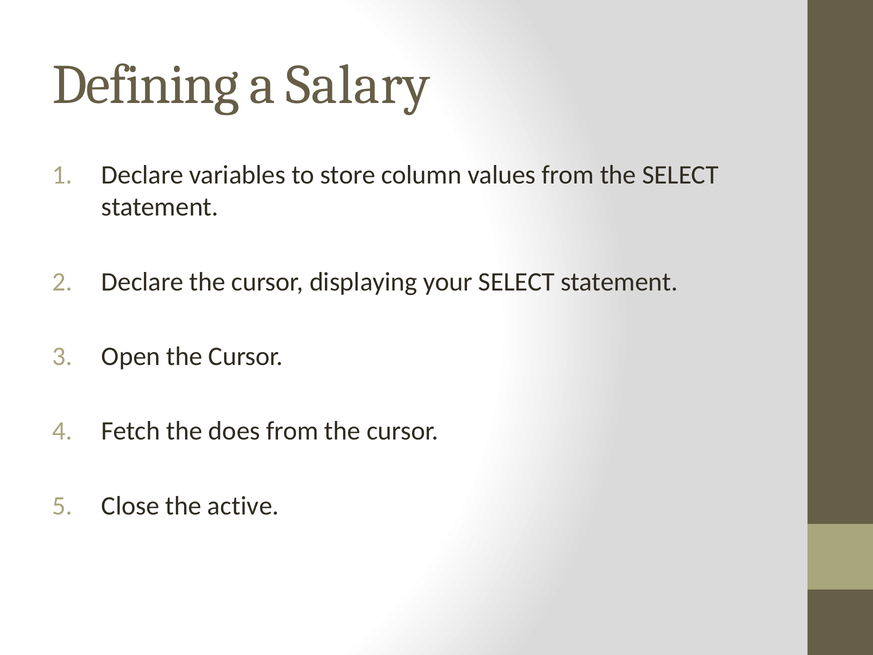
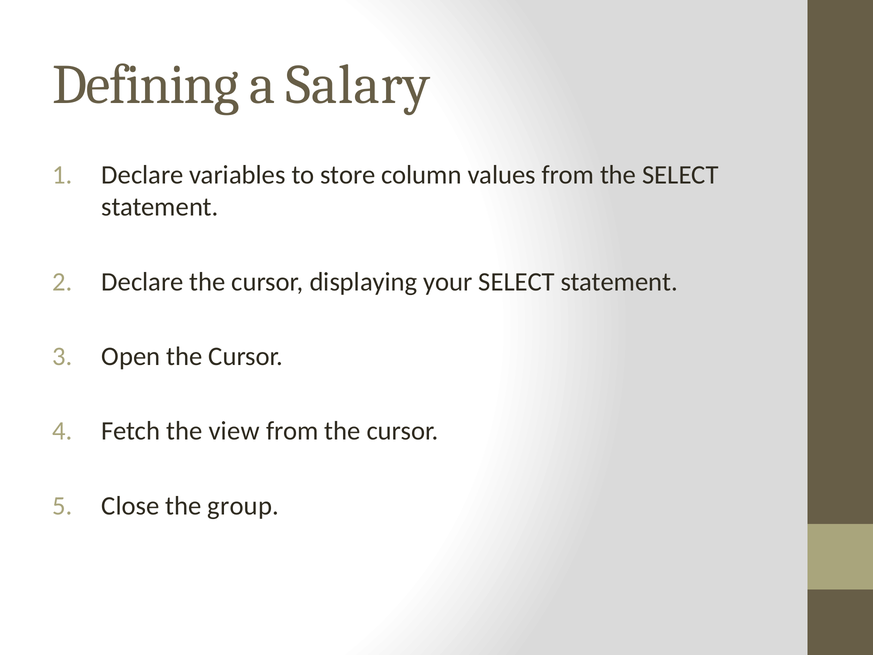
does: does -> view
active: active -> group
